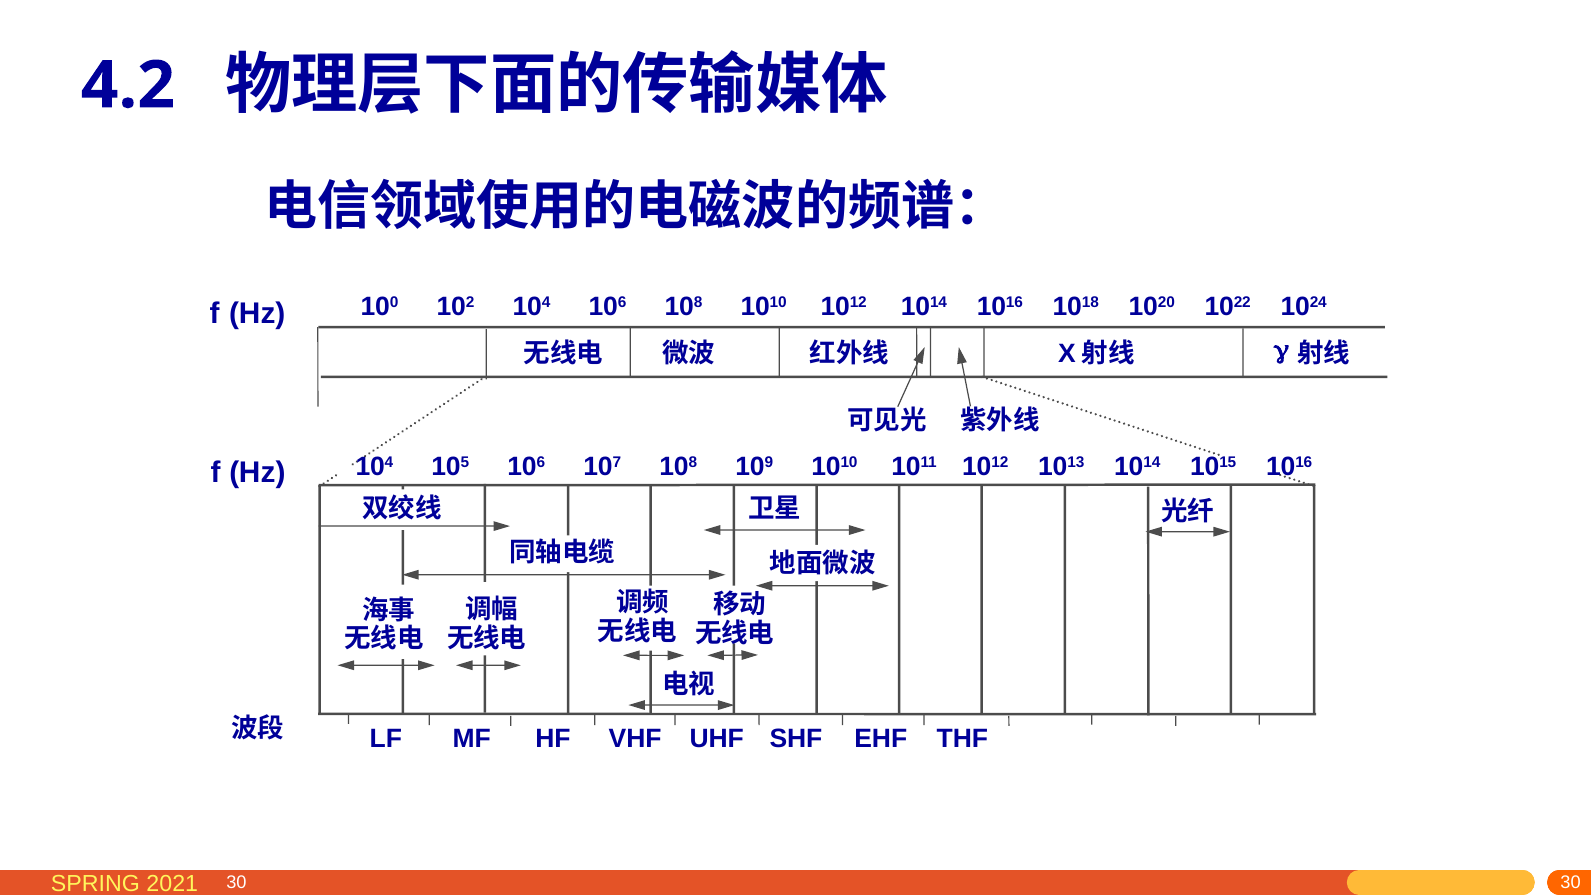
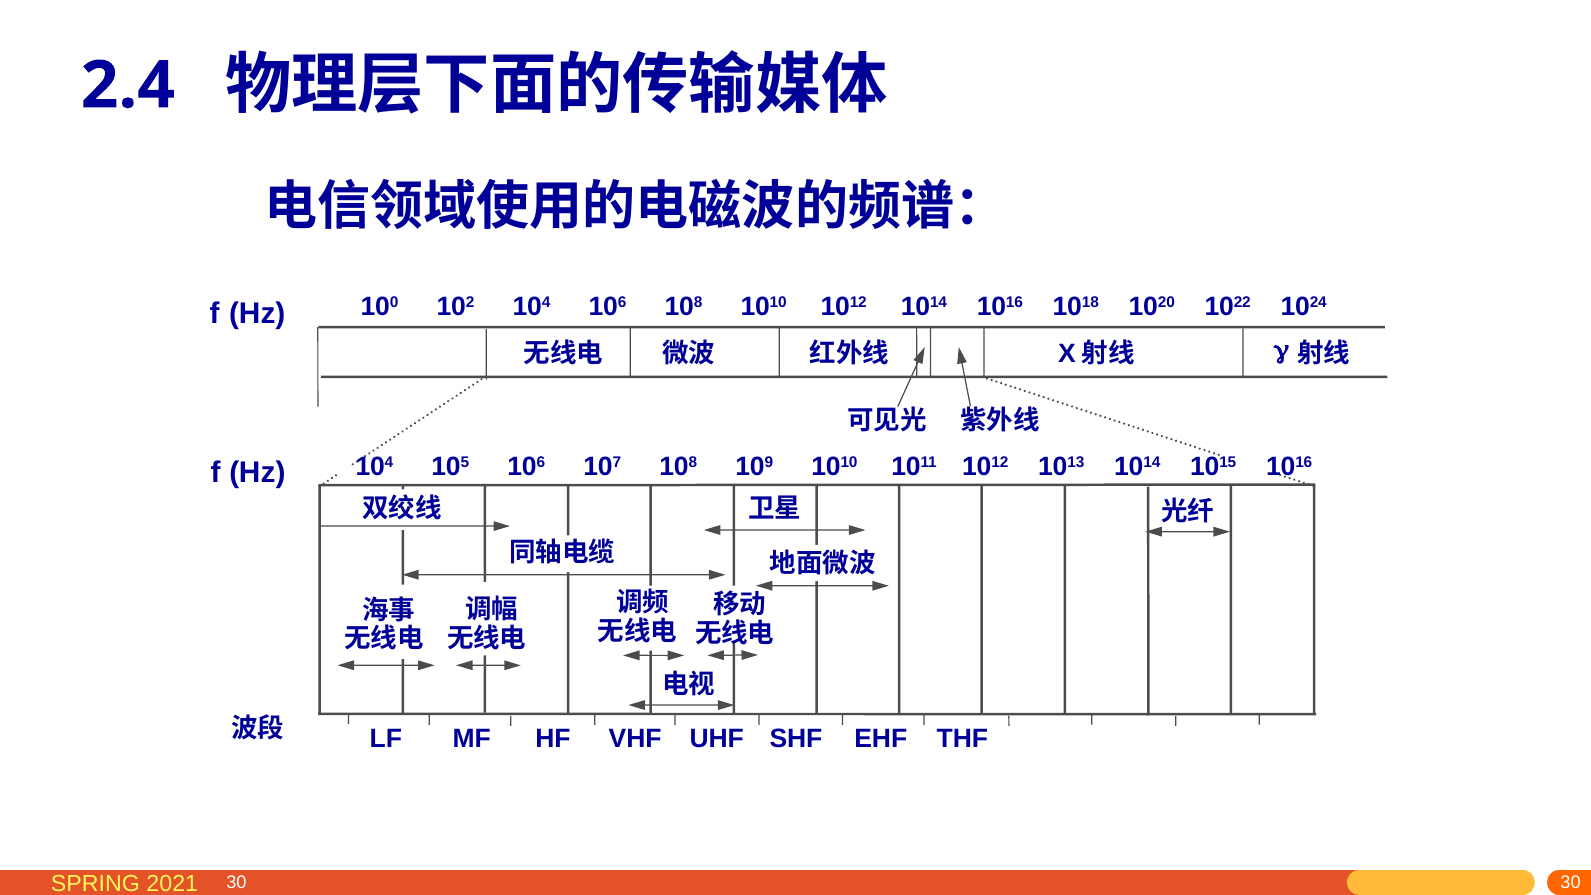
4.2: 4.2 -> 2.4
